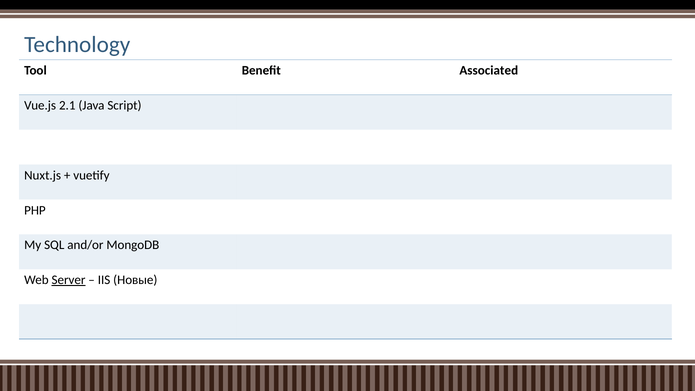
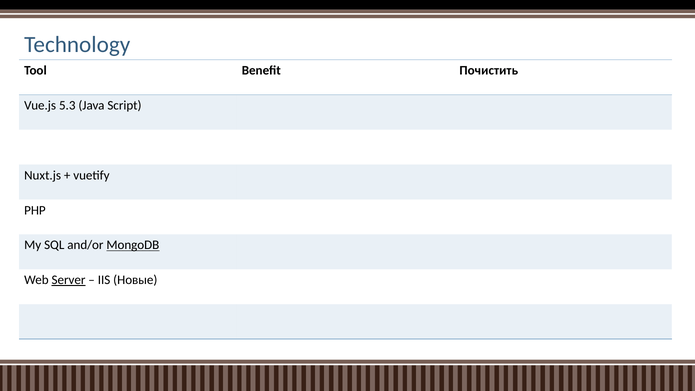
Associated: Associated -> Почистить
2.1: 2.1 -> 5.3
MongoDB underline: none -> present
